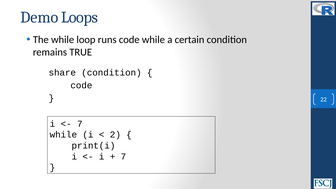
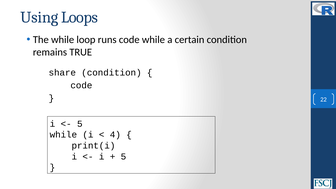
Demo: Demo -> Using
7 at (80, 124): 7 -> 5
2: 2 -> 4
7 at (123, 157): 7 -> 5
